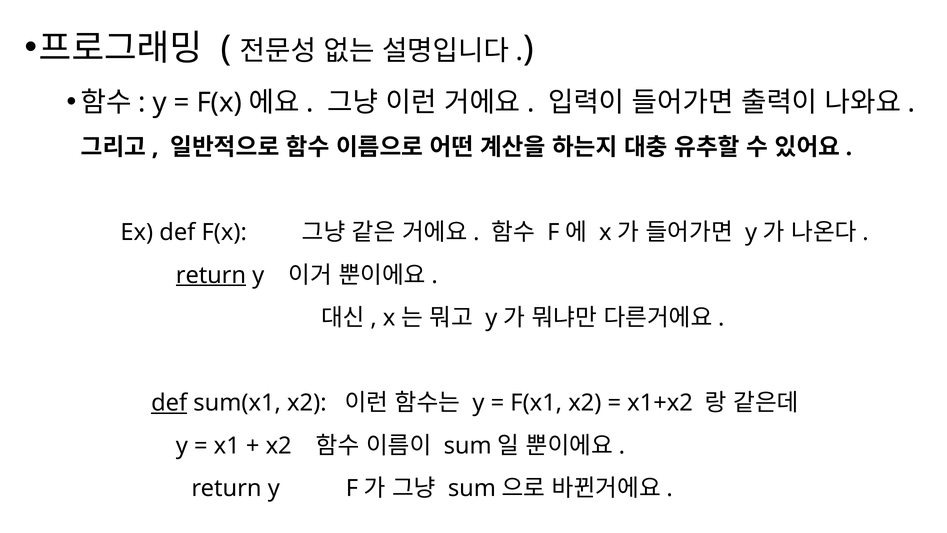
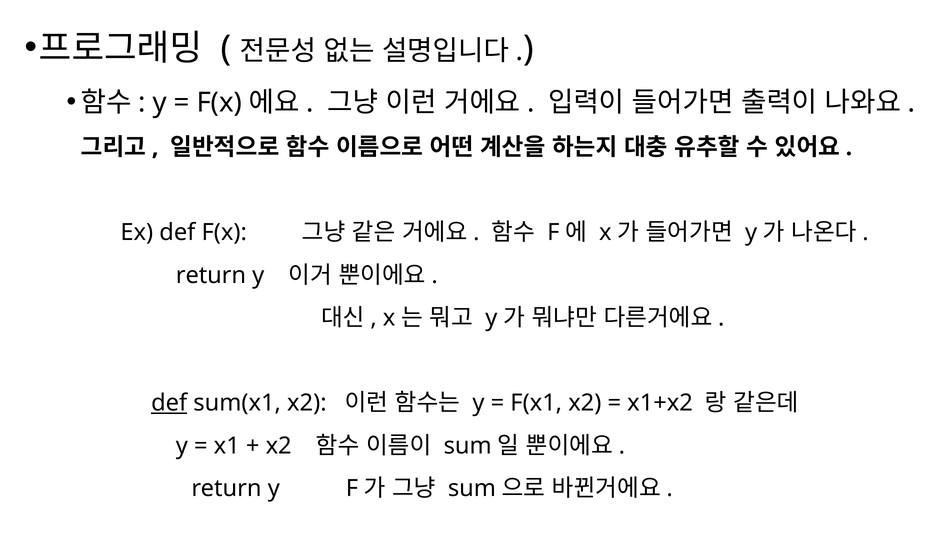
return at (211, 275) underline: present -> none
